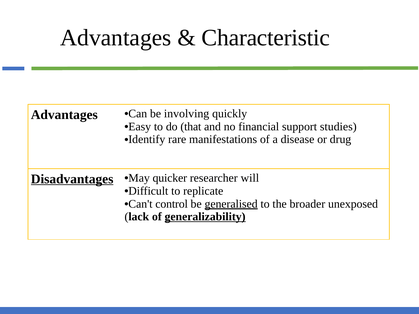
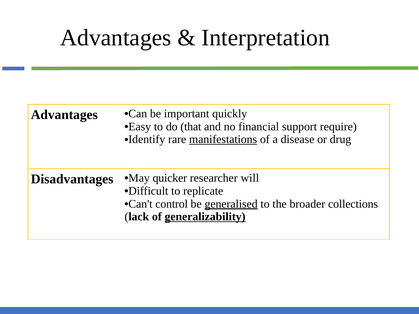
Characteristic: Characteristic -> Interpretation
involving: involving -> important
studies: studies -> require
manifestations underline: none -> present
Disadvantages underline: present -> none
unexposed: unexposed -> collections
